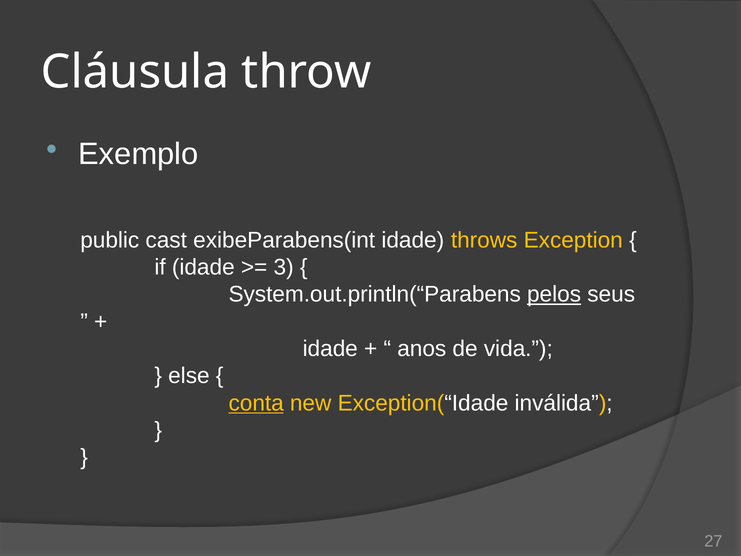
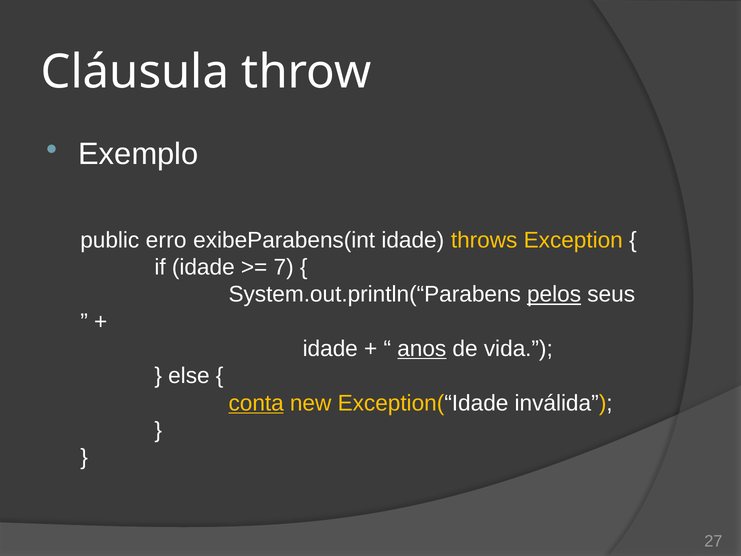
cast: cast -> erro
3: 3 -> 7
anos underline: none -> present
